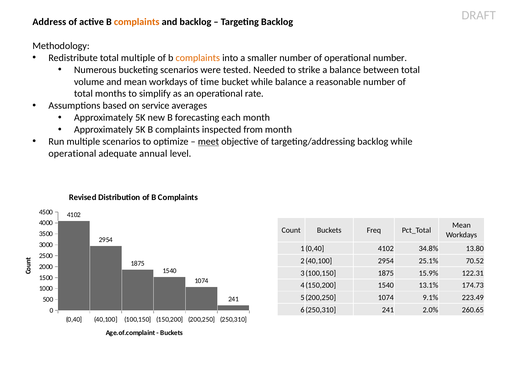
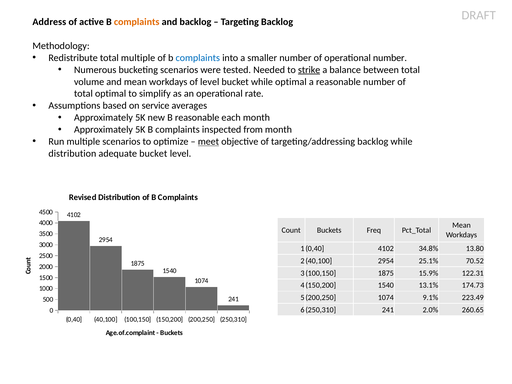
complaints at (198, 58) colour: orange -> blue
strike underline: none -> present
of time: time -> level
while balance: balance -> optimal
total months: months -> optimal
B forecasting: forecasting -> reasonable
operational at (72, 153): operational -> distribution
adequate annual: annual -> bucket
